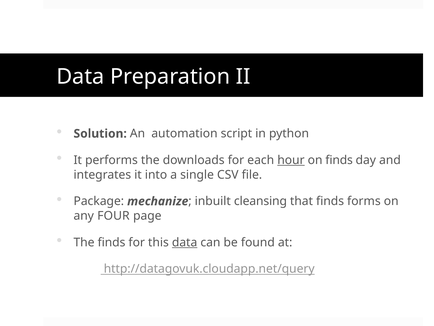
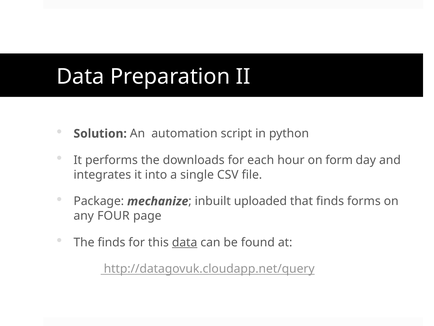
hour underline: present -> none
on finds: finds -> form
cleansing: cleansing -> uploaded
